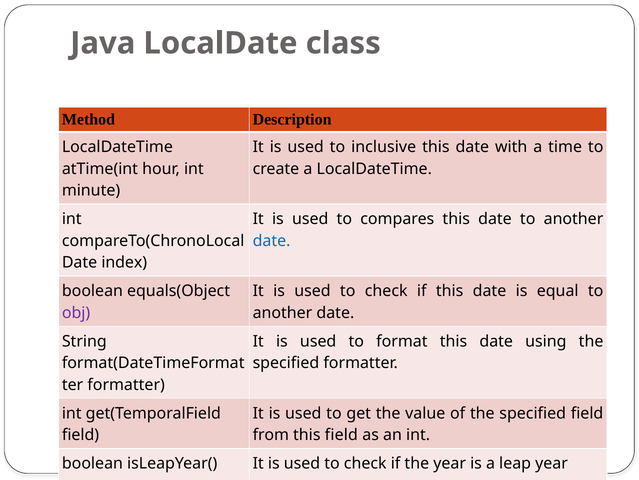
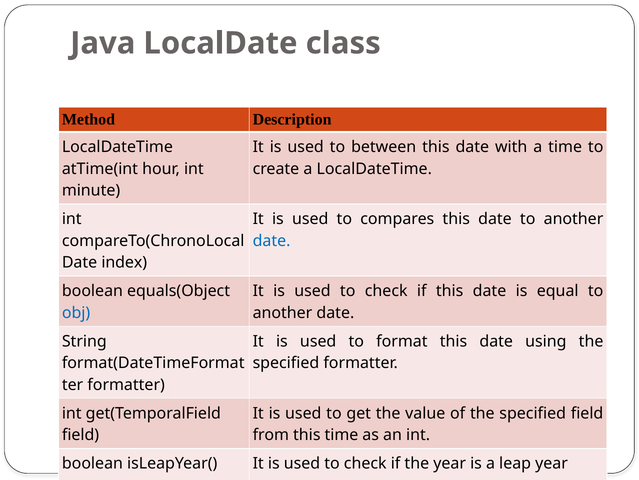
inclusive: inclusive -> between
obj colour: purple -> blue
this field: field -> time
